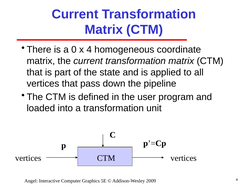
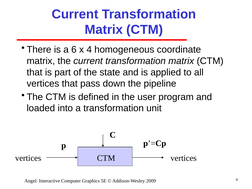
0: 0 -> 6
